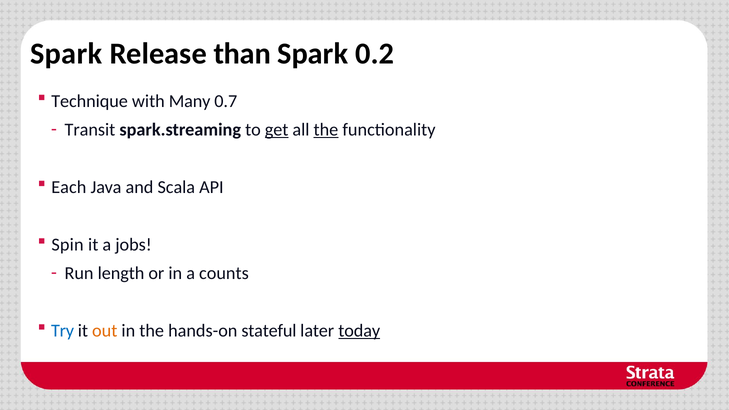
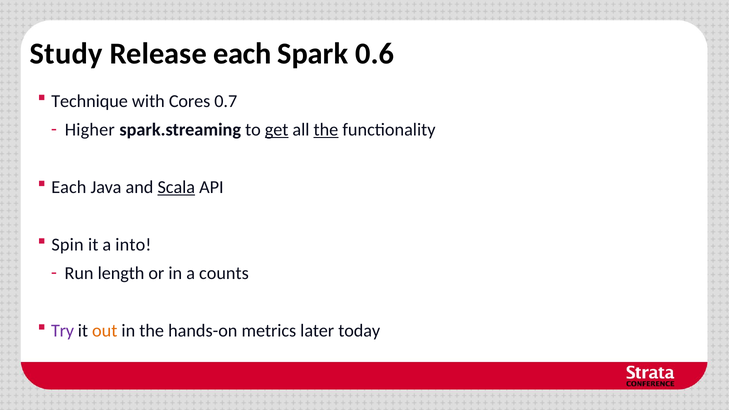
Spark at (66, 54): Spark -> Study
Release than: than -> each
0.2: 0.2 -> 0.6
Many: Many -> Cores
Transit: Transit -> Higher
Scala underline: none -> present
jobs: jobs -> into
Try colour: blue -> purple
stateful: stateful -> metrics
today underline: present -> none
